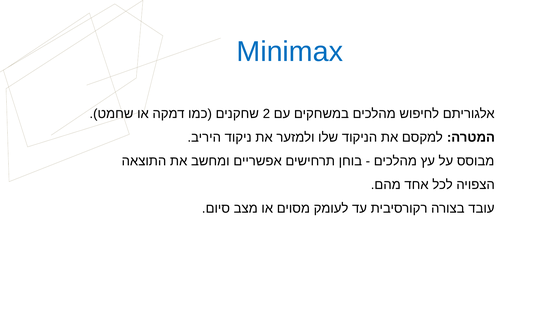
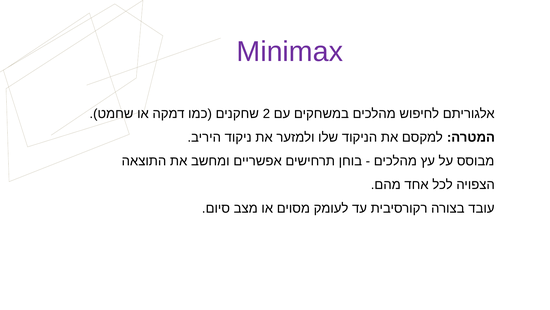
Minimax colour: blue -> purple
